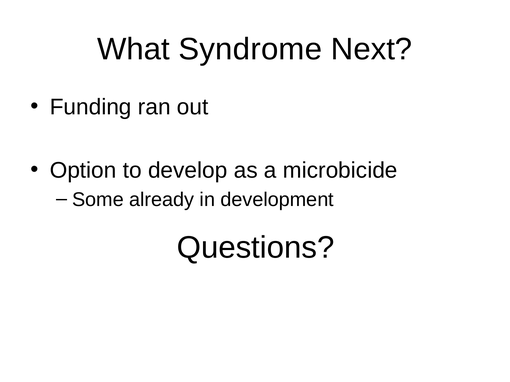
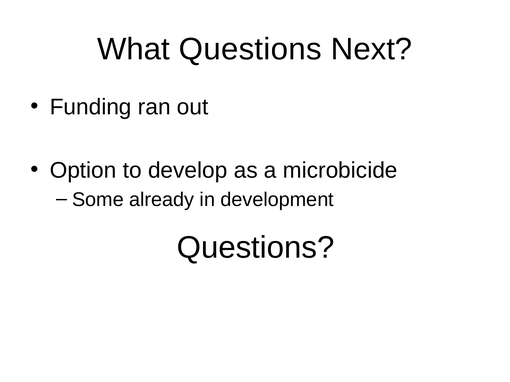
What Syndrome: Syndrome -> Questions
